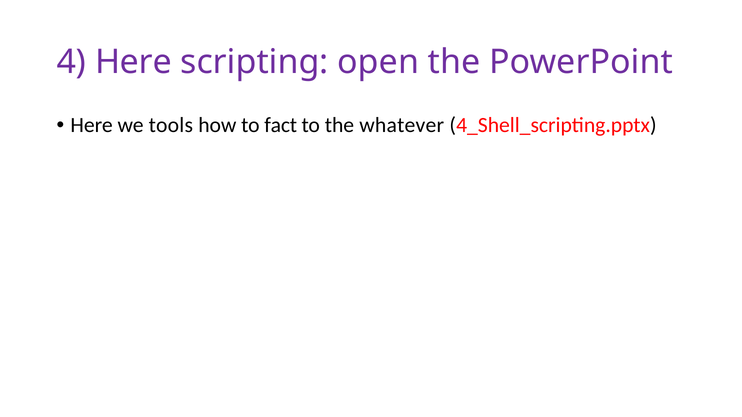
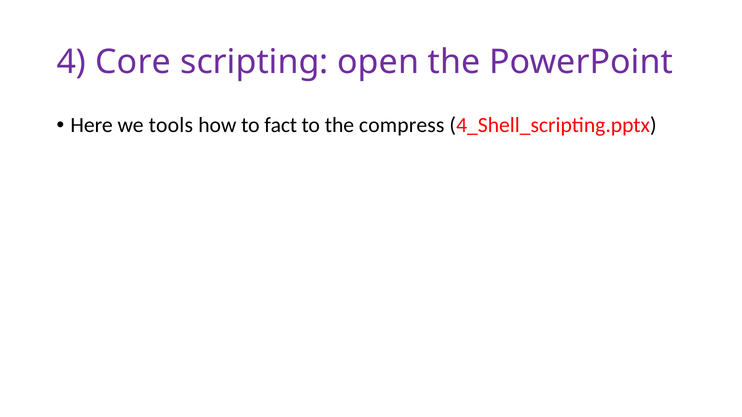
4 Here: Here -> Core
whatever: whatever -> compress
